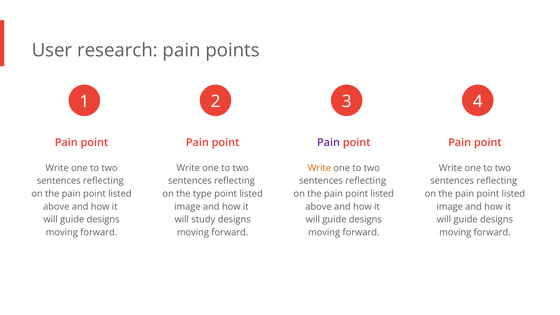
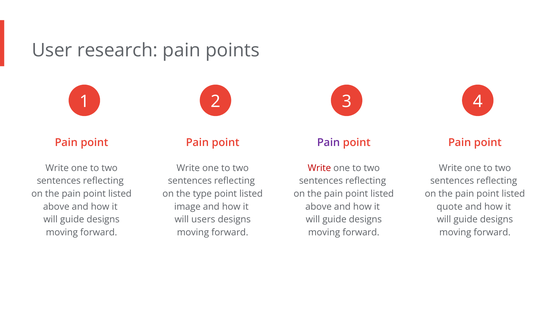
Write at (319, 168) colour: orange -> red
image at (450, 207): image -> quote
study: study -> users
